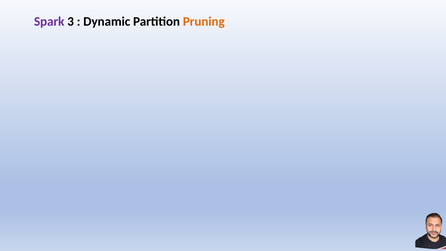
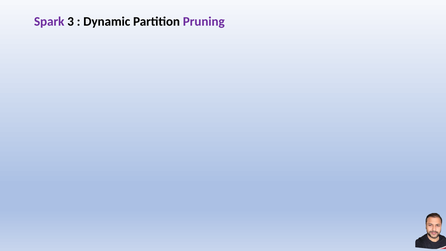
Pruning colour: orange -> purple
